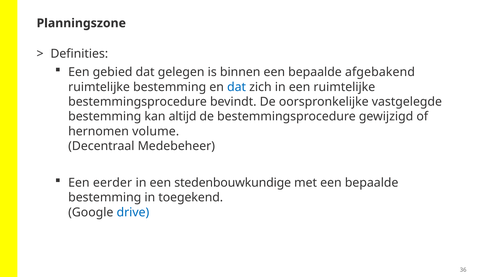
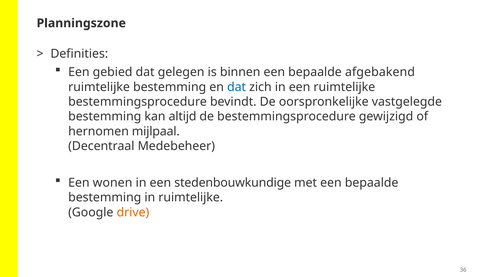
volume: volume -> mijlpaal
eerder: eerder -> wonen
in toegekend: toegekend -> ruimtelijke
drive colour: blue -> orange
